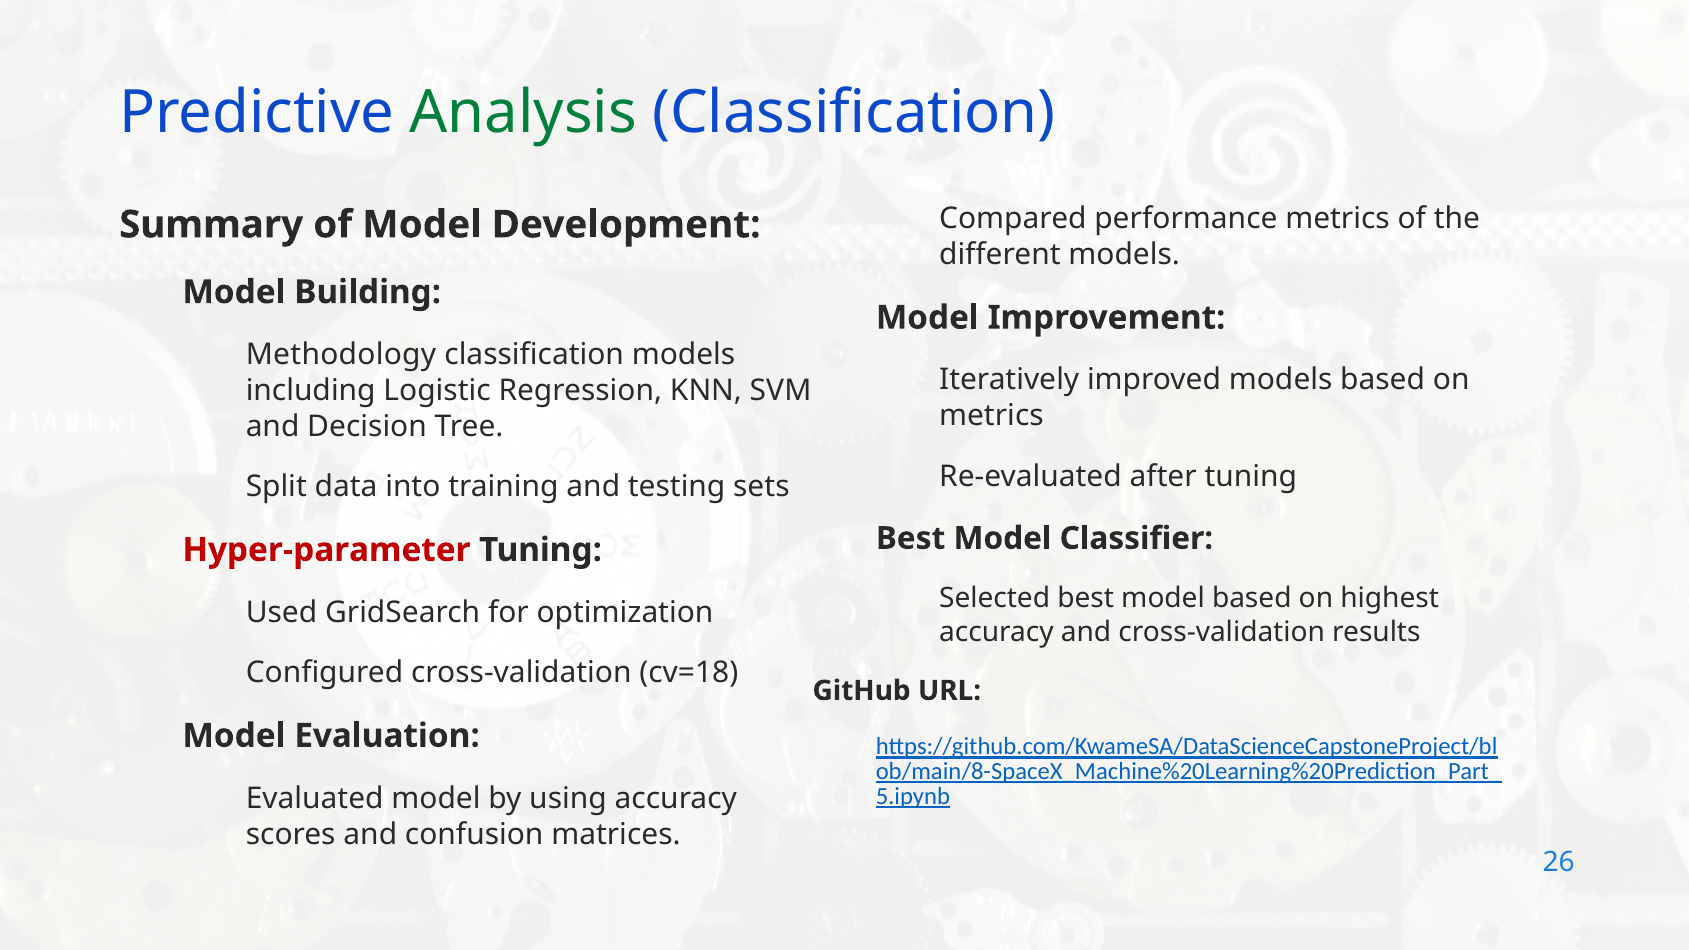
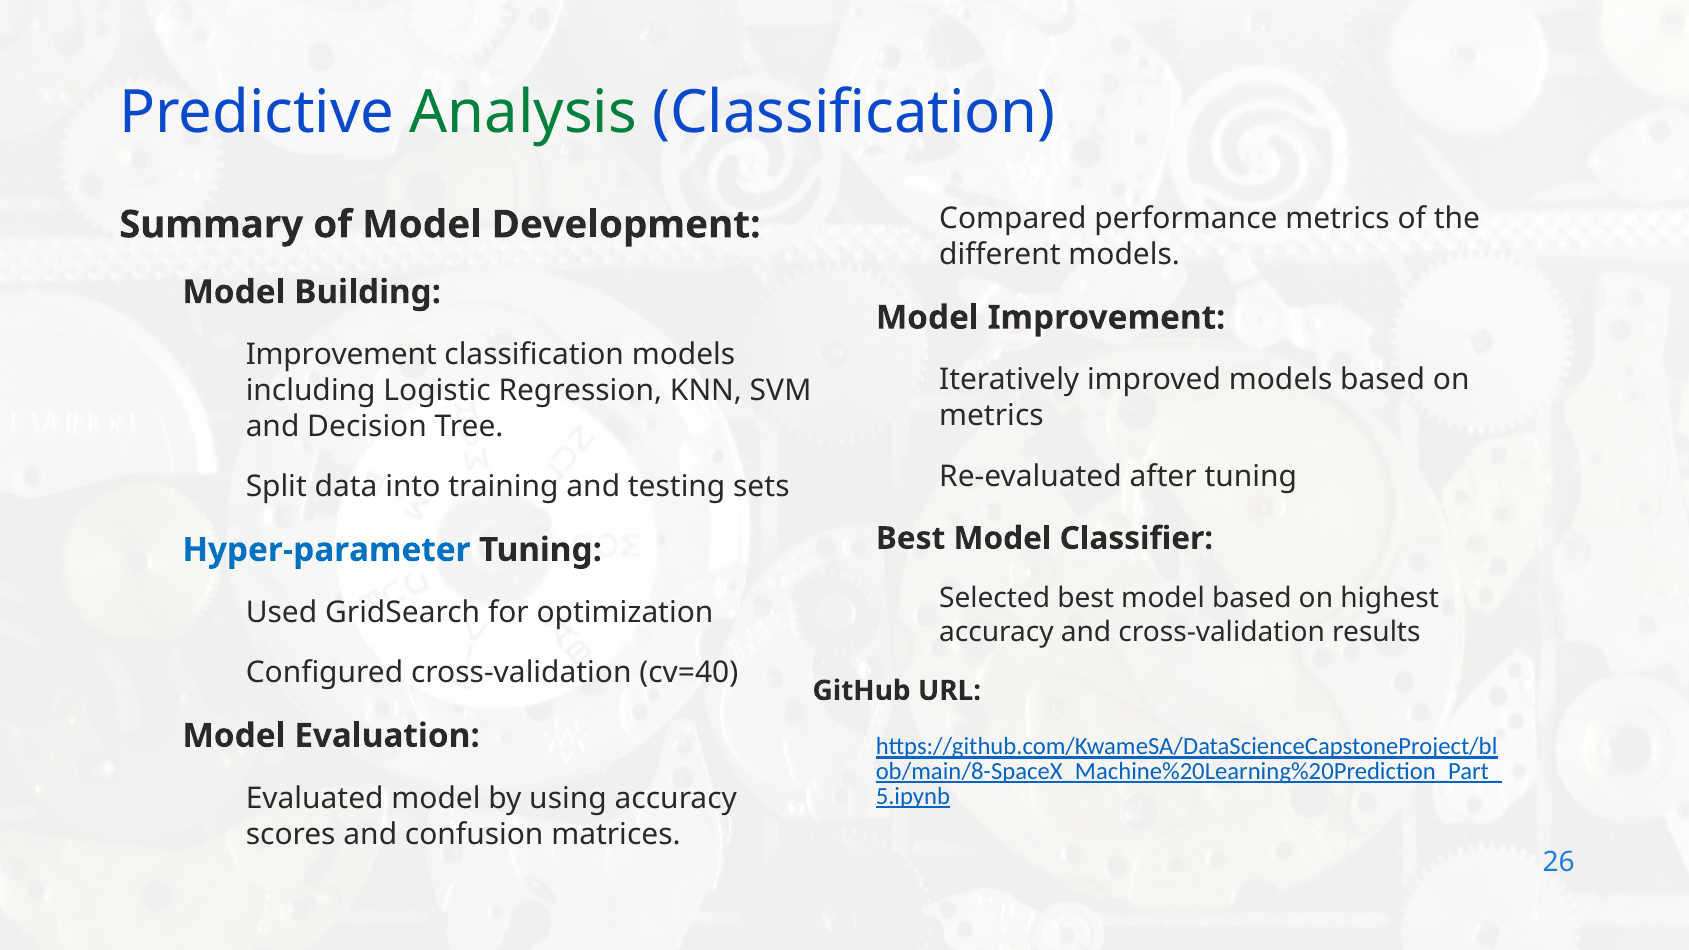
Methodology at (341, 355): Methodology -> Improvement
Hyper-parameter colour: red -> blue
cv=18: cv=18 -> cv=40
